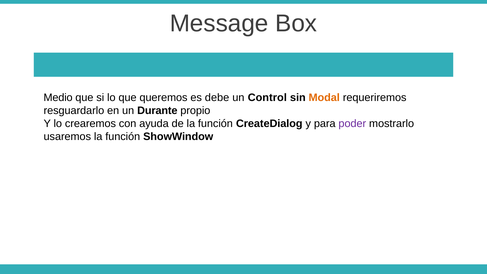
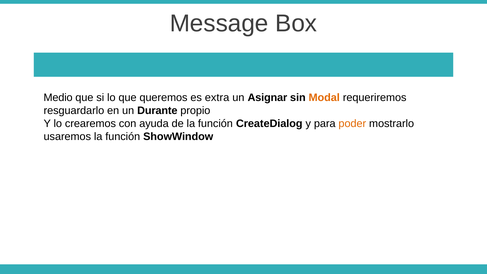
debe: debe -> extra
Control: Control -> Asignar
poder colour: purple -> orange
